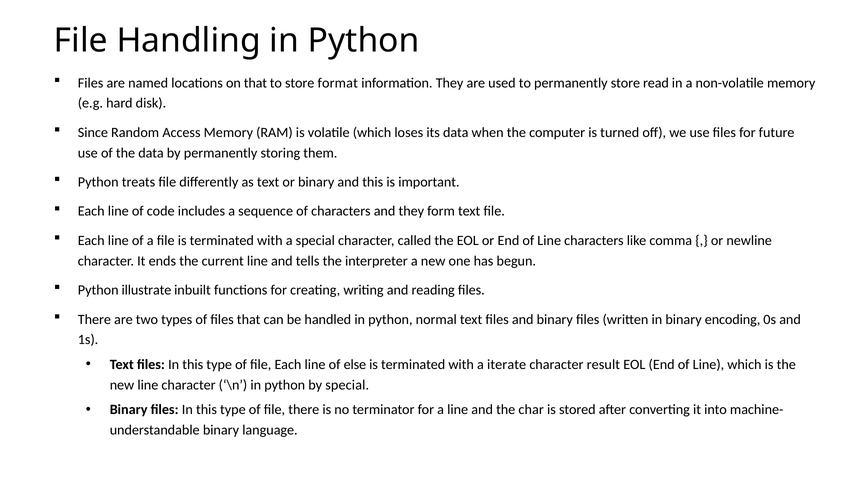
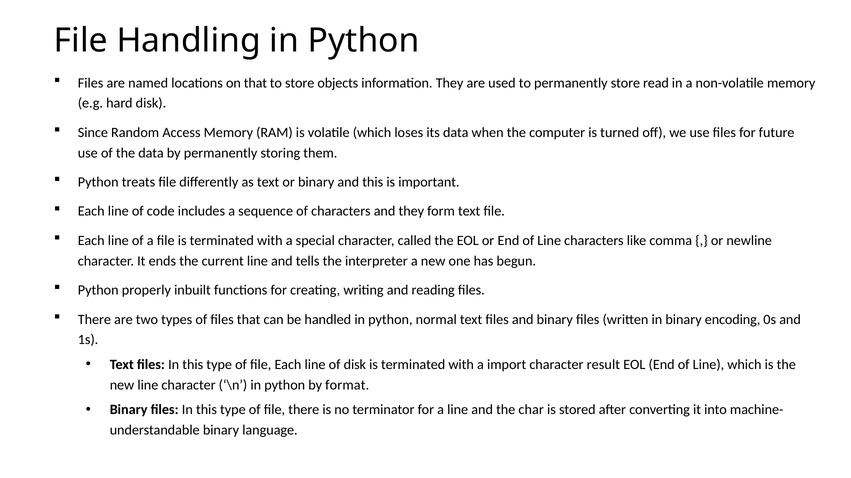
format: format -> objects
illustrate: illustrate -> properly
of else: else -> disk
iterate: iterate -> import
by special: special -> format
